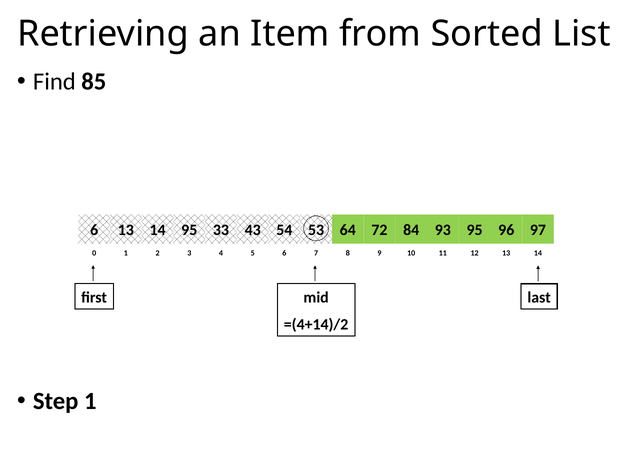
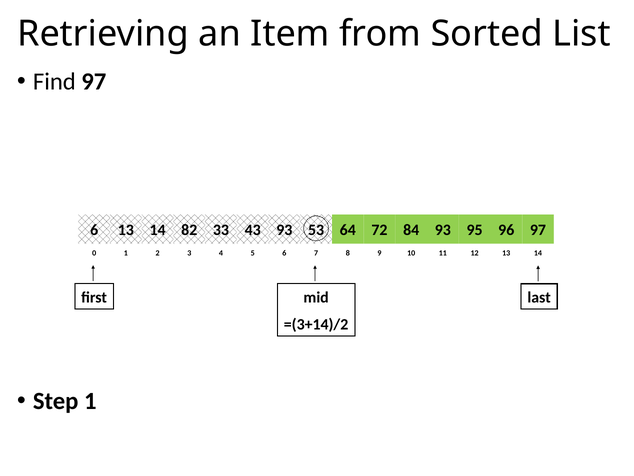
Find 85: 85 -> 97
13 95: 95 -> 82
33 54: 54 -> 93
=(4+14)/2: =(4+14)/2 -> =(3+14)/2
